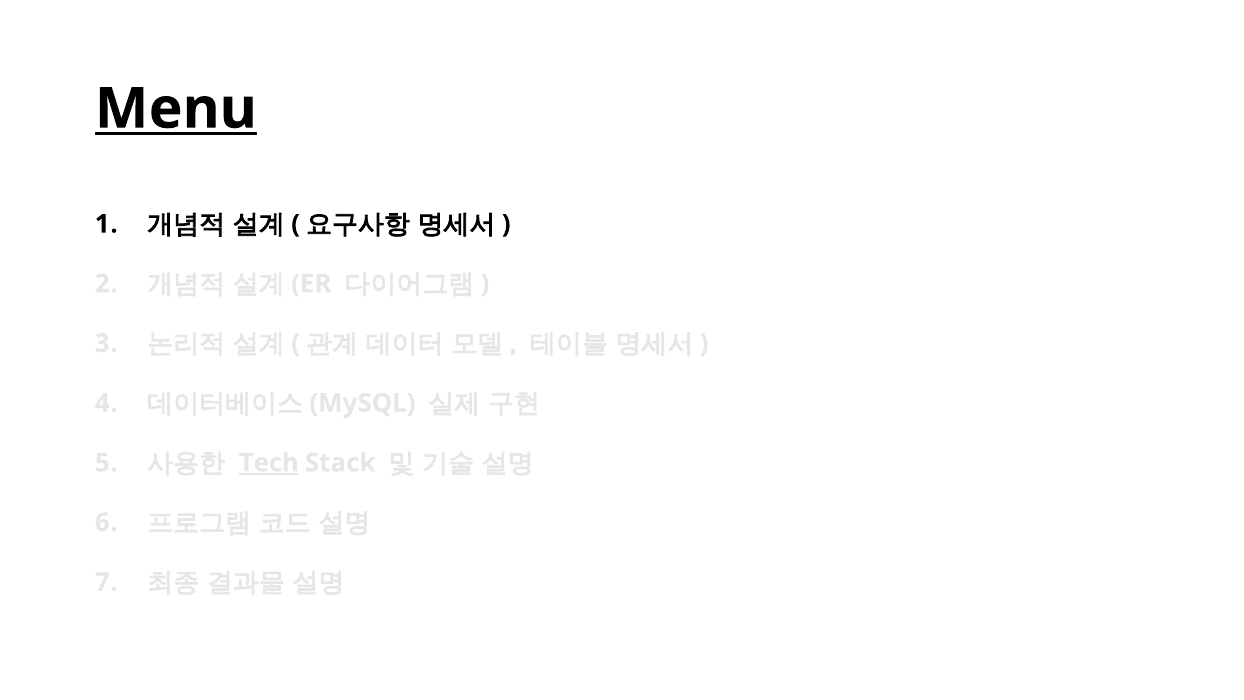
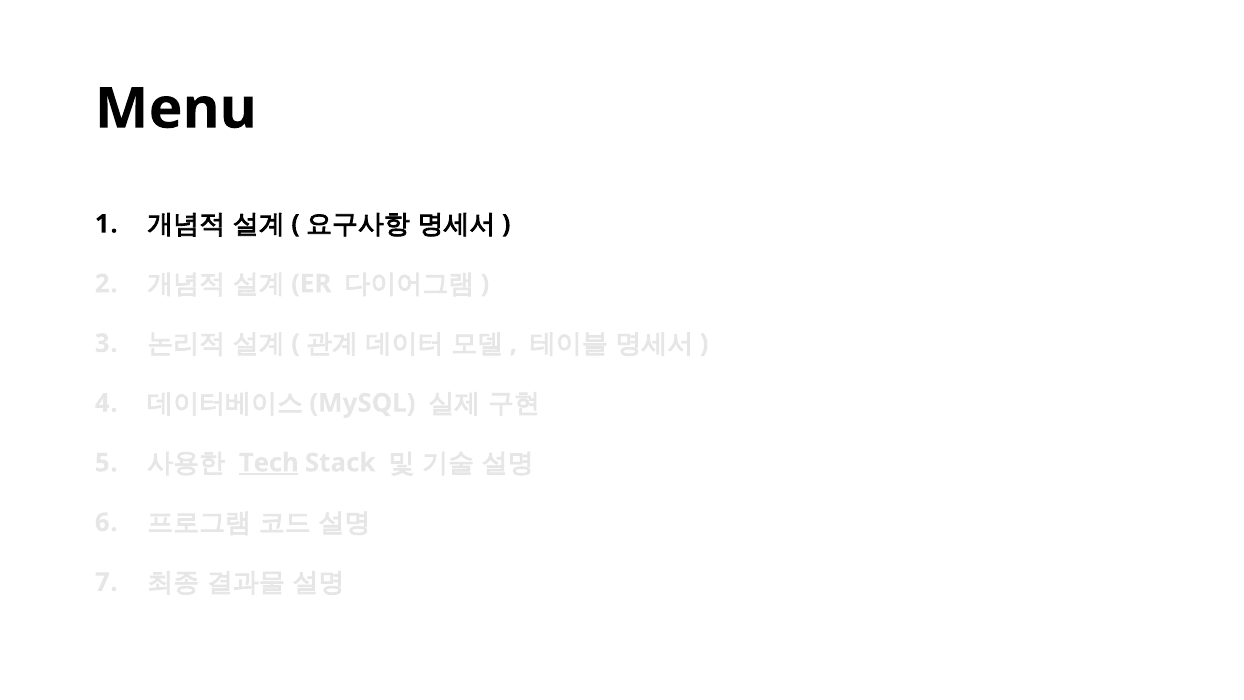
Menu underline: present -> none
